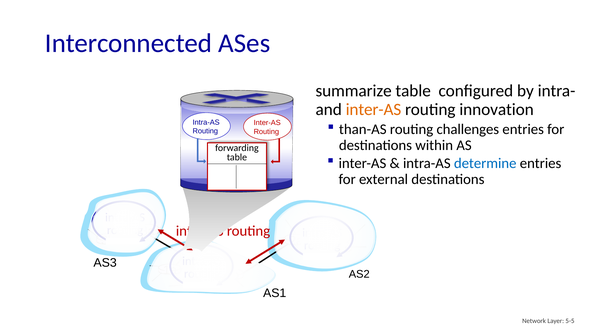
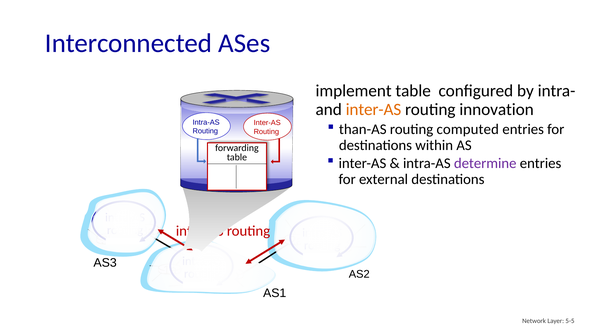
summarize: summarize -> implement
challenges: challenges -> computed
determine colour: blue -> purple
